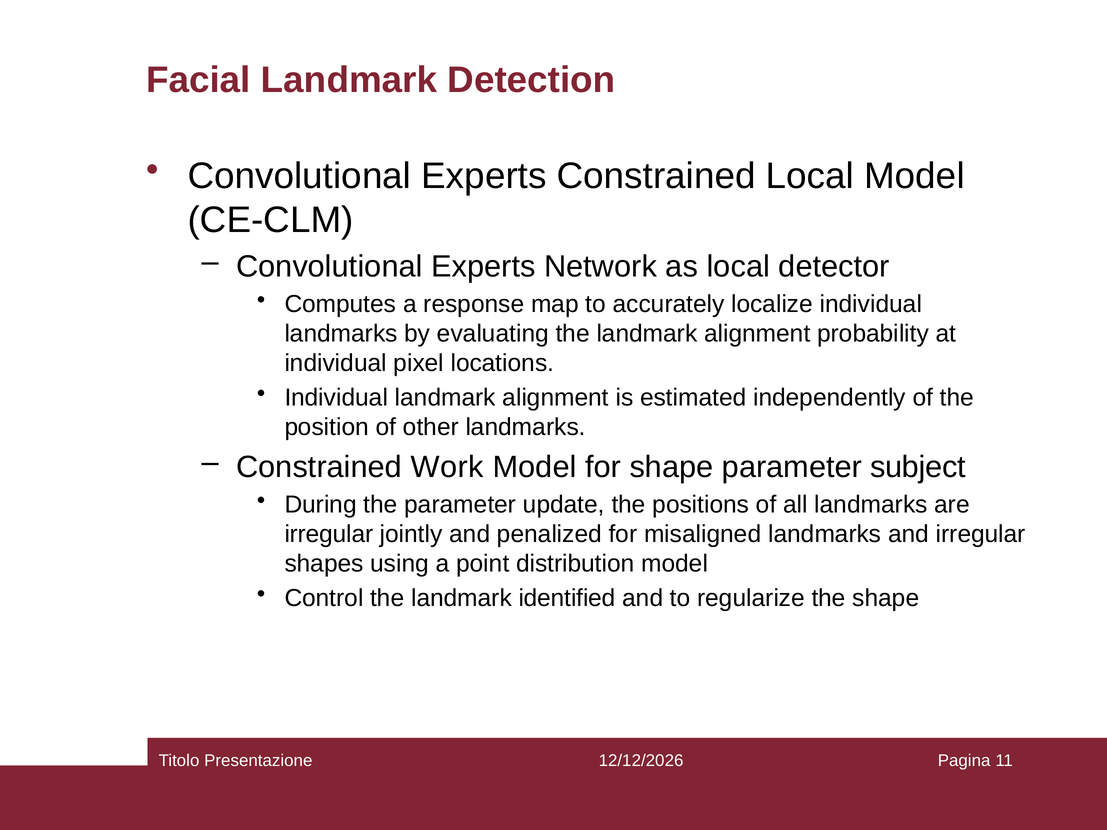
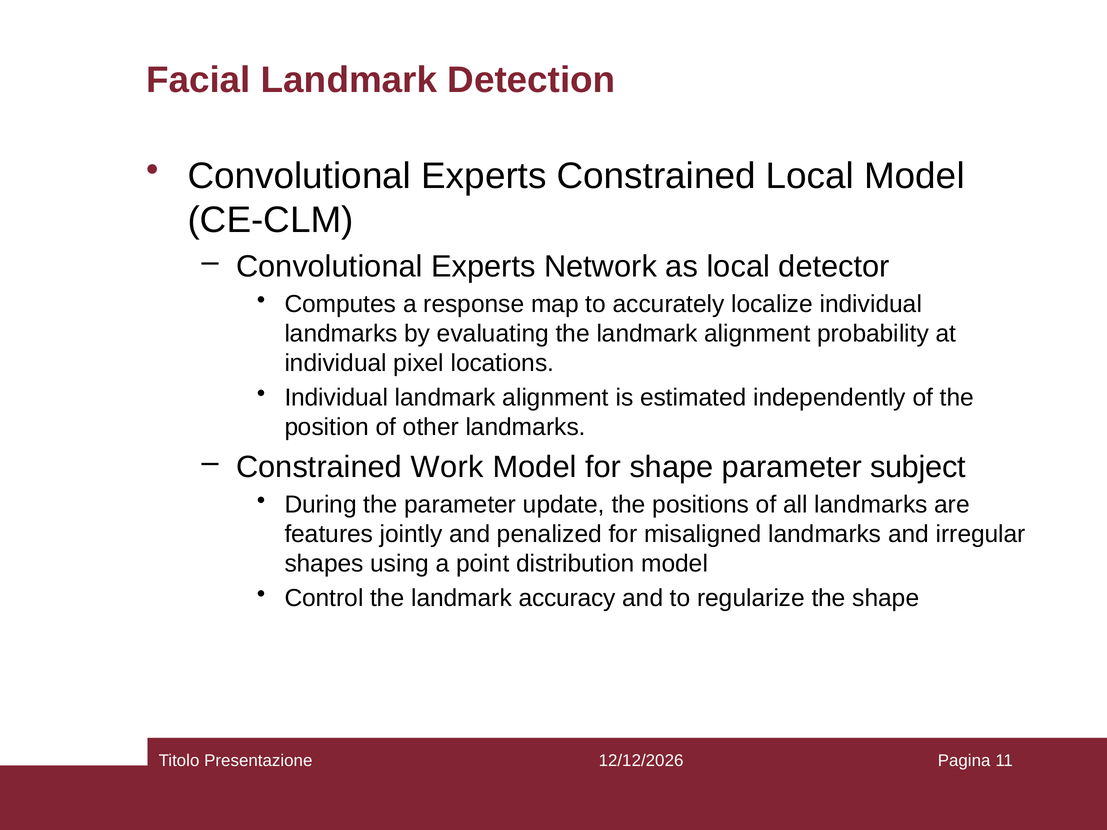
irregular at (329, 534): irregular -> features
identified: identified -> accuracy
